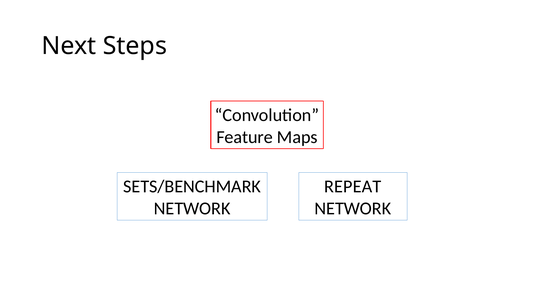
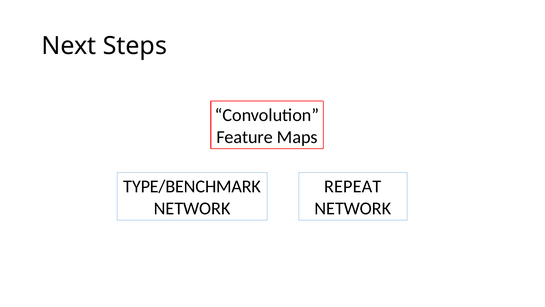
SETS/BENCHMARK: SETS/BENCHMARK -> TYPE/BENCHMARK
